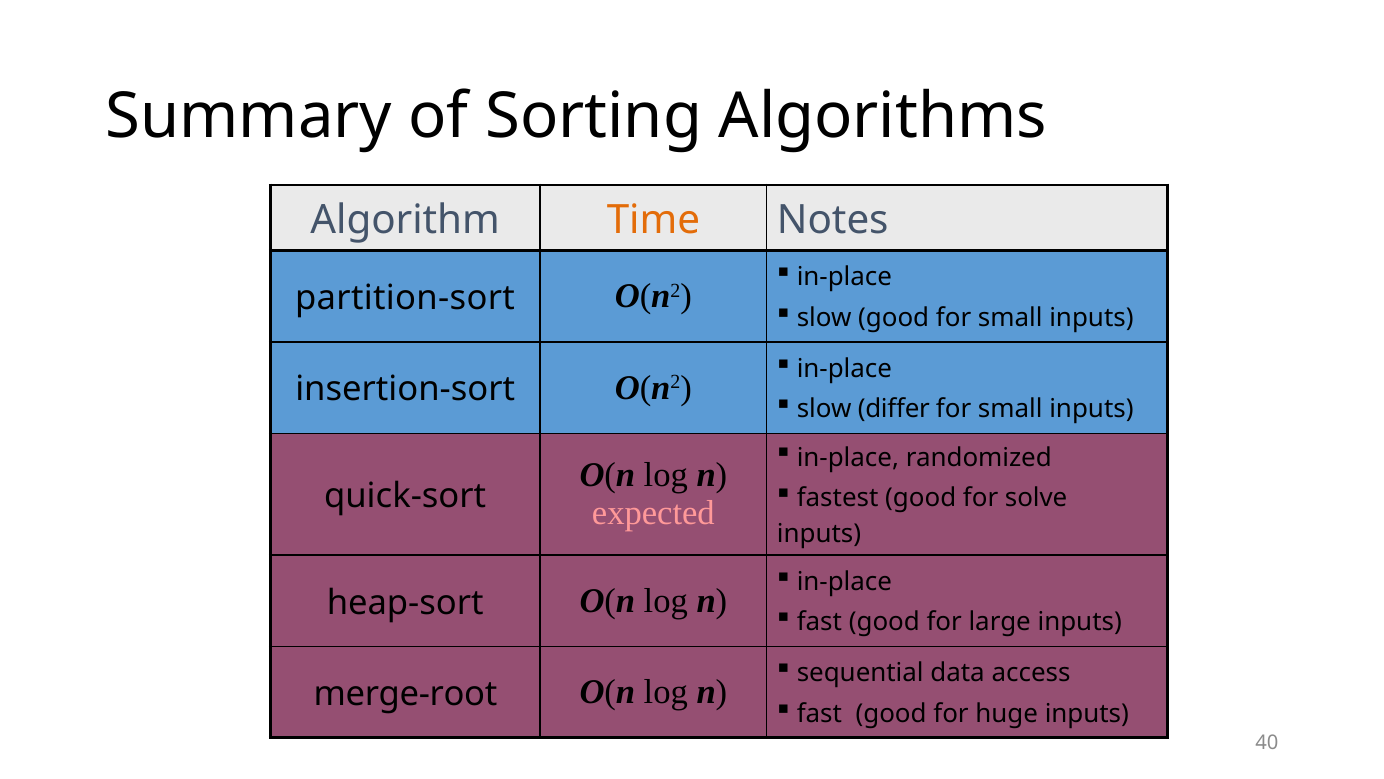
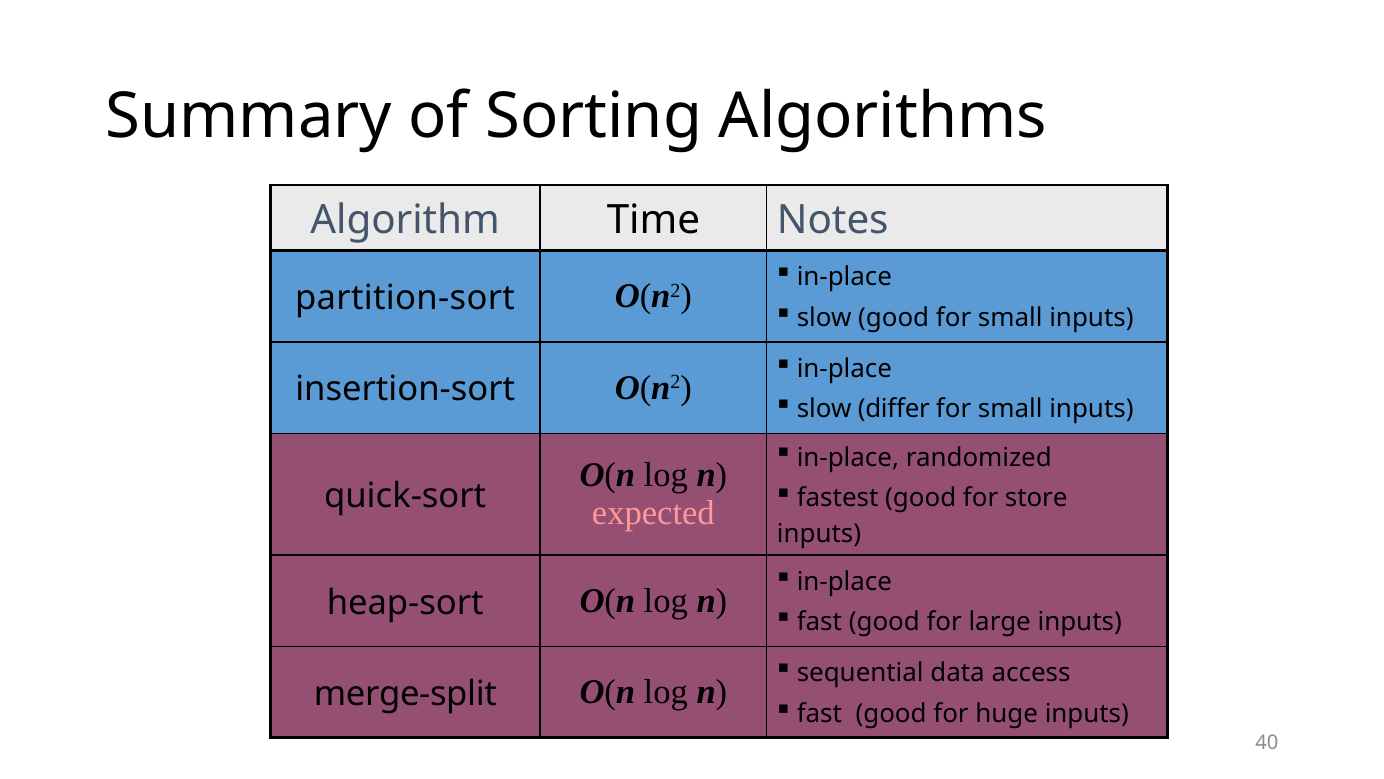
Time colour: orange -> black
solve: solve -> store
merge-root: merge-root -> merge-split
